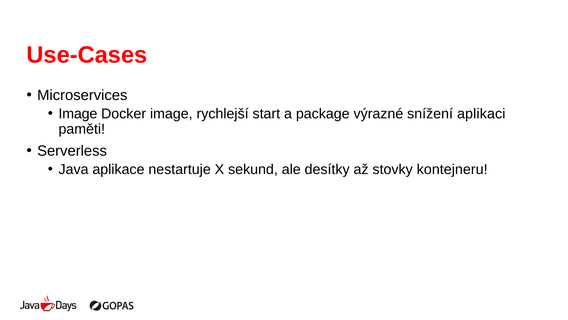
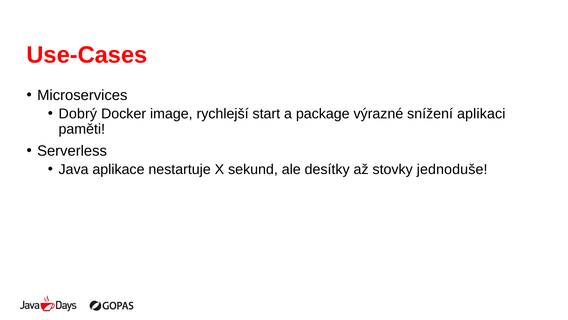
Image at (78, 114): Image -> Dobrý
kontejneru: kontejneru -> jednoduše
